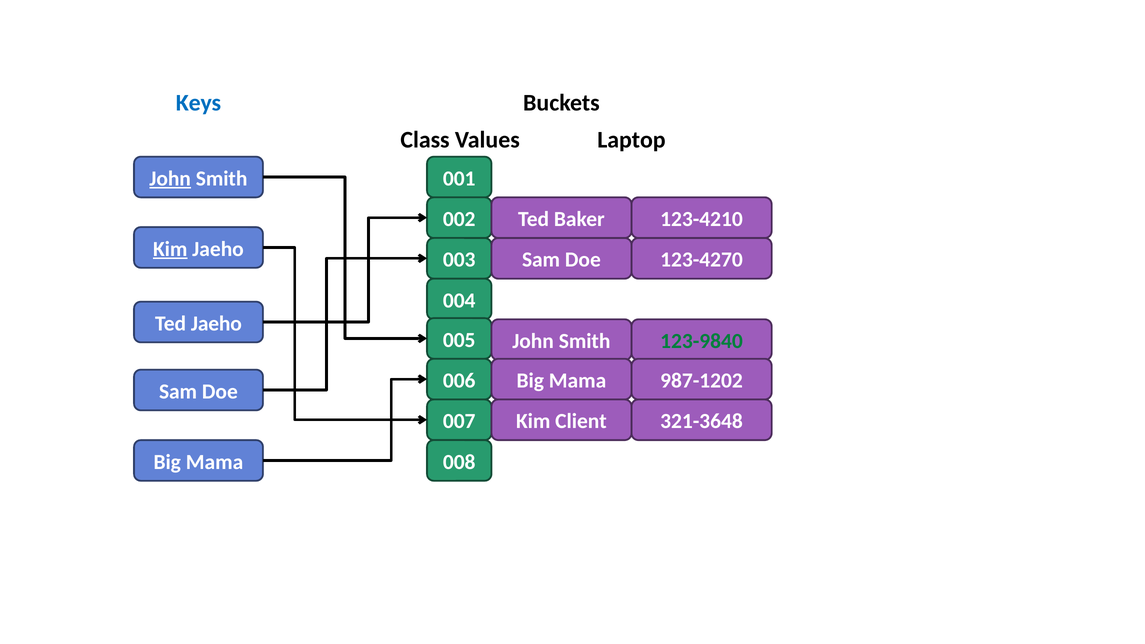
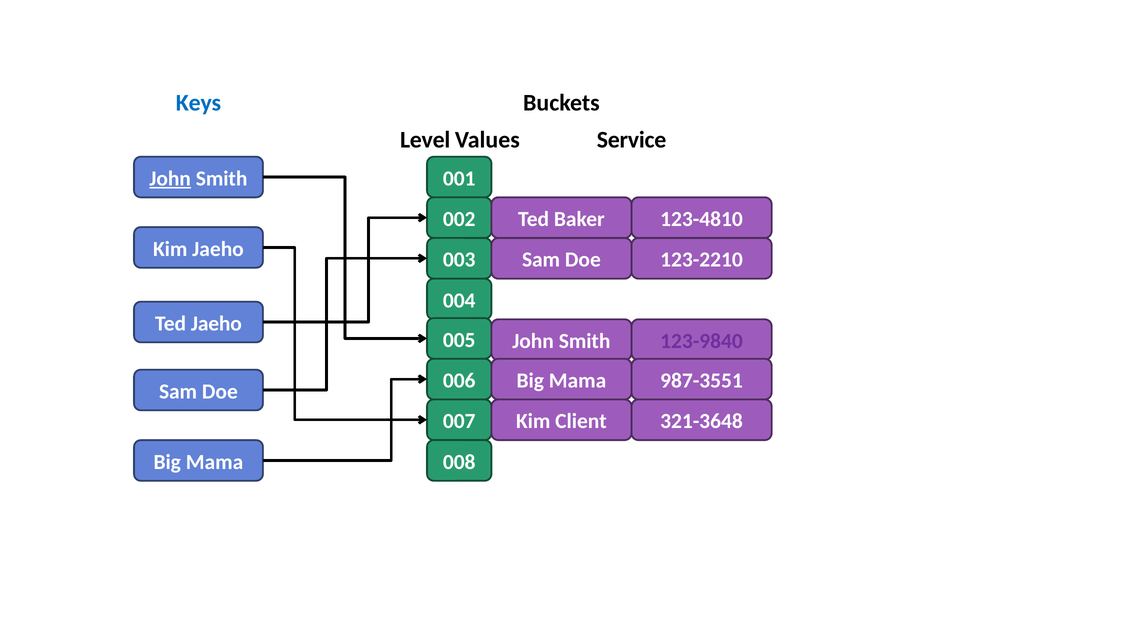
Class: Class -> Level
Laptop: Laptop -> Service
123-4210: 123-4210 -> 123-4810
Kim at (170, 249) underline: present -> none
123-4270: 123-4270 -> 123-2210
123-9840 colour: green -> purple
987-1202: 987-1202 -> 987-3551
